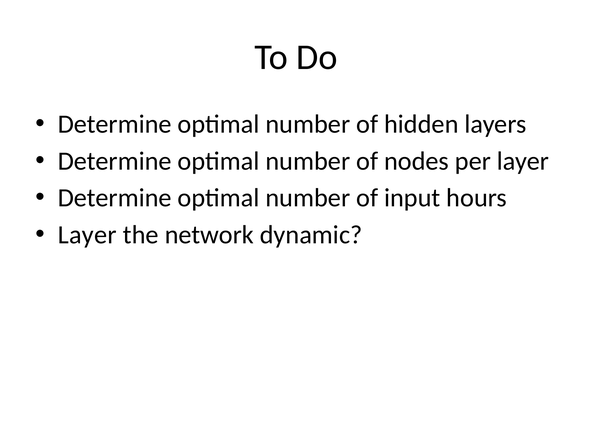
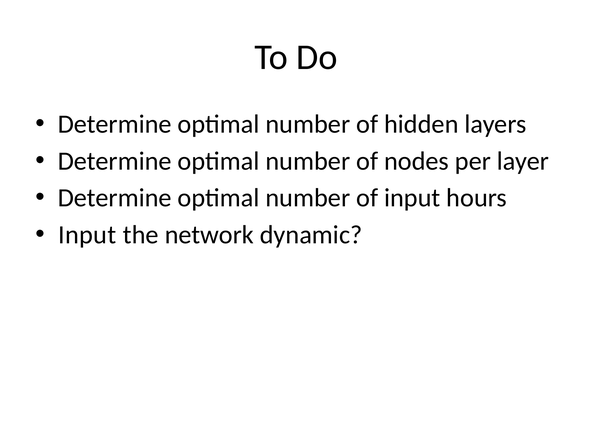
Layer at (87, 235): Layer -> Input
